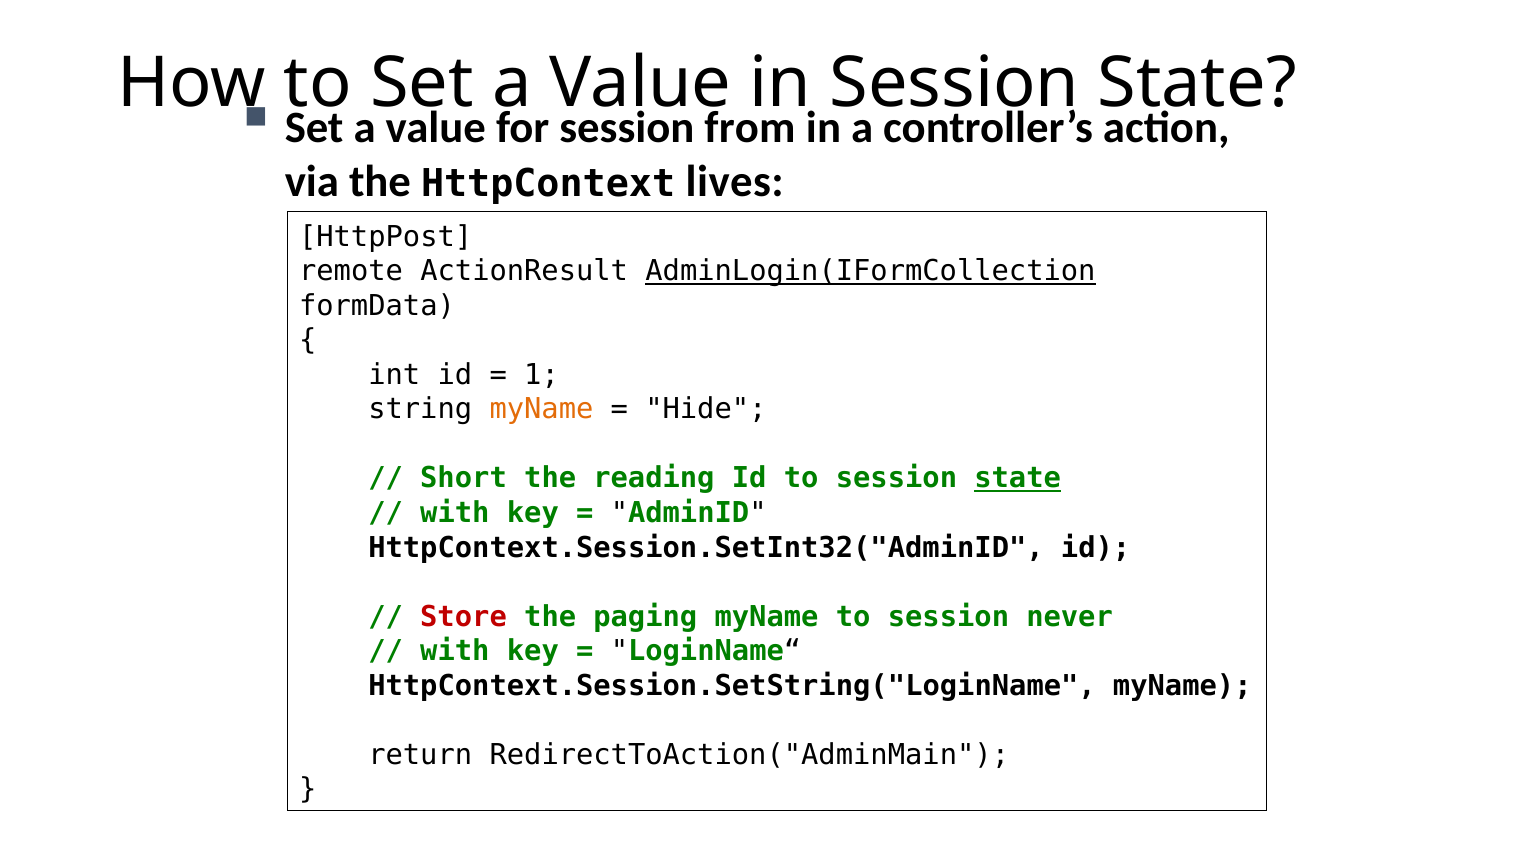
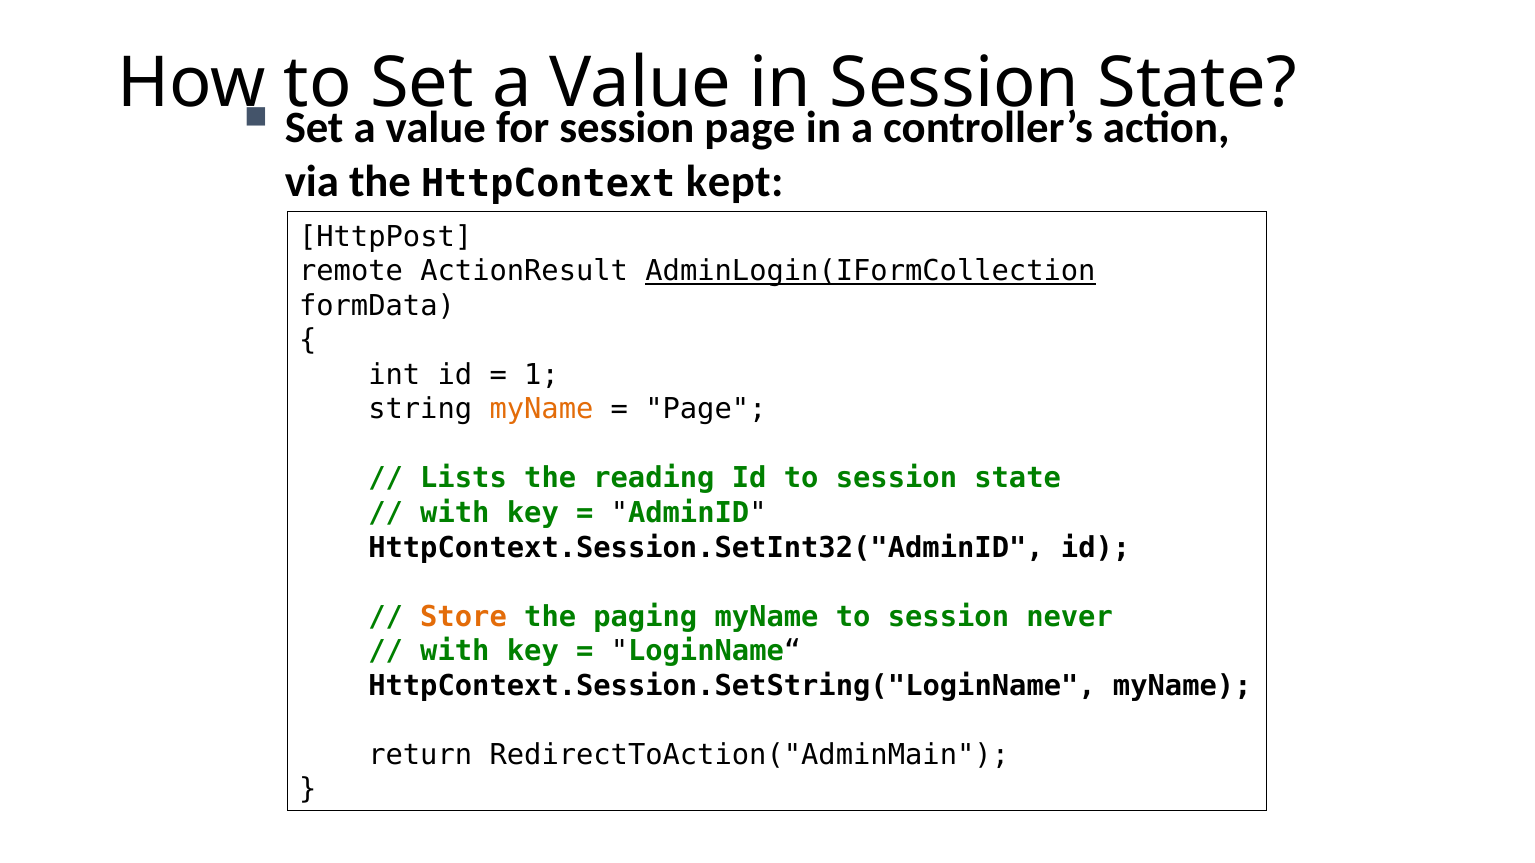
from at (750, 128): from -> page
lives: lives -> kept
Hide at (706, 410): Hide -> Page
Short: Short -> Lists
state at (1018, 479) underline: present -> none
Store colour: red -> orange
